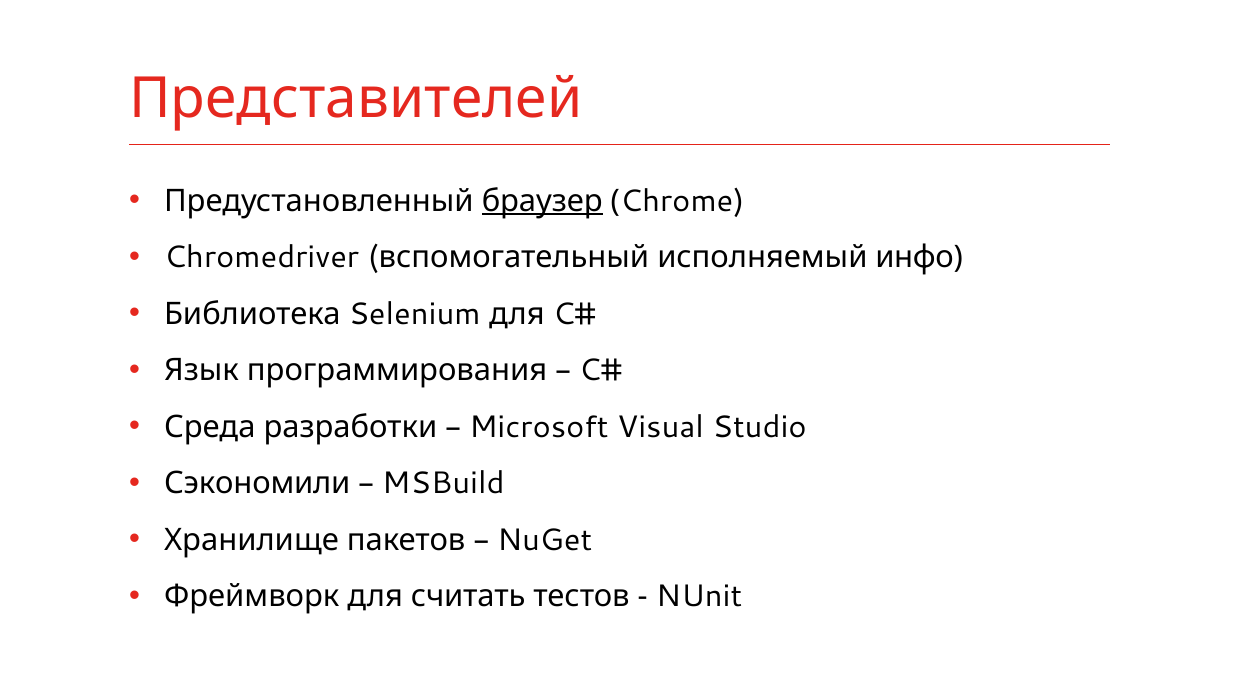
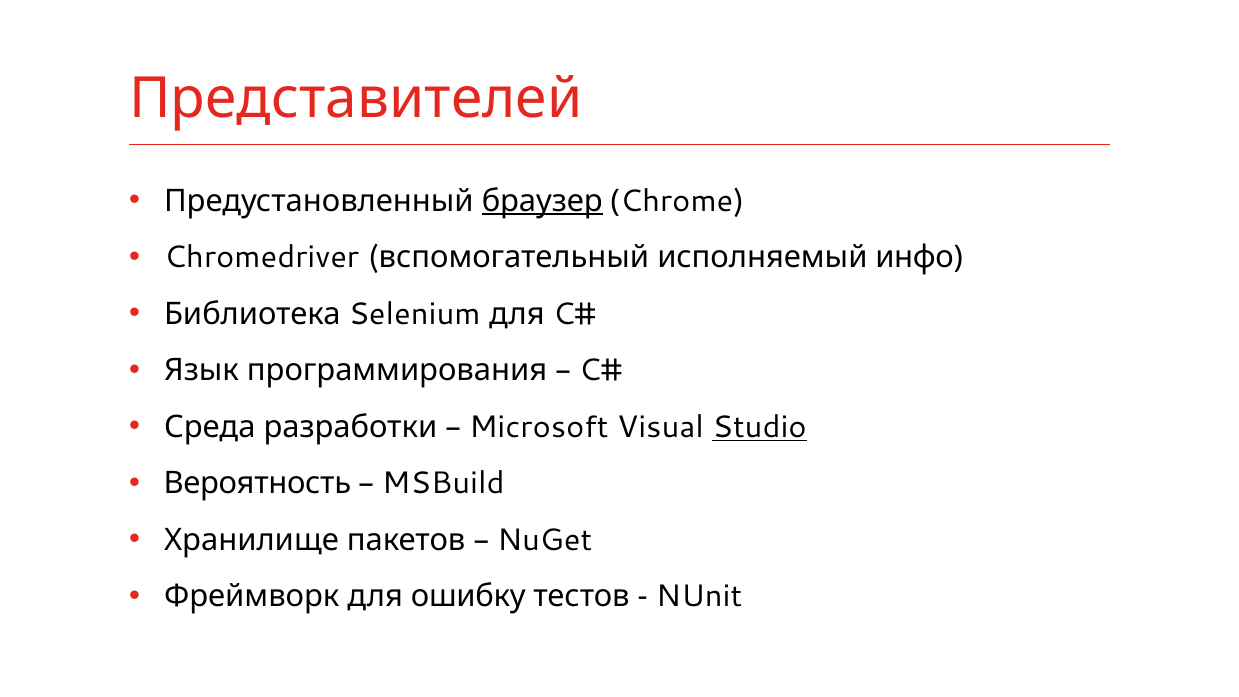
Studio underline: none -> present
Сэкономили: Сэкономили -> Вероятность
считать: считать -> ошибку
